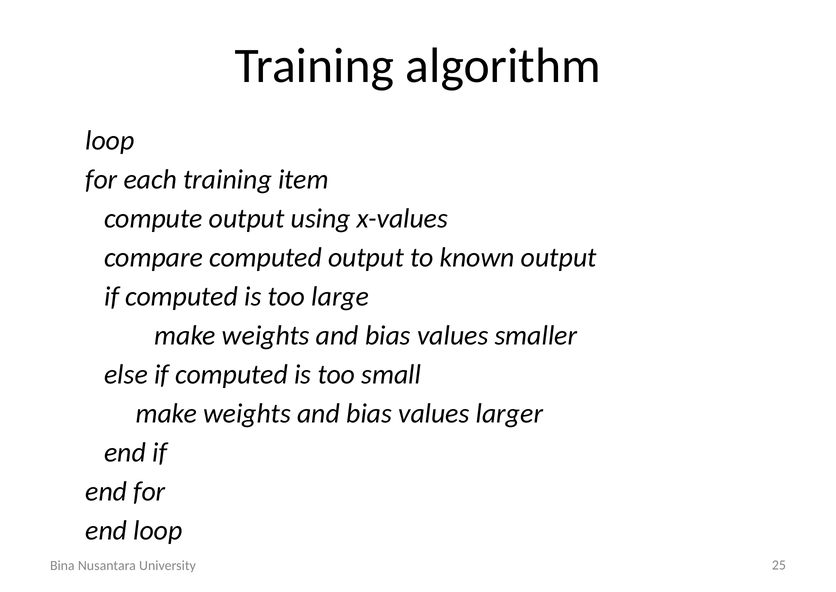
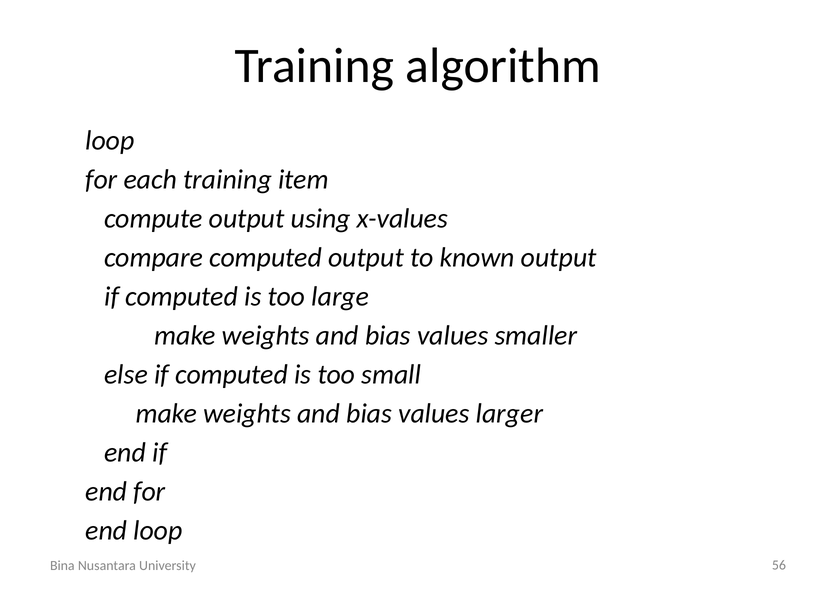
25: 25 -> 56
